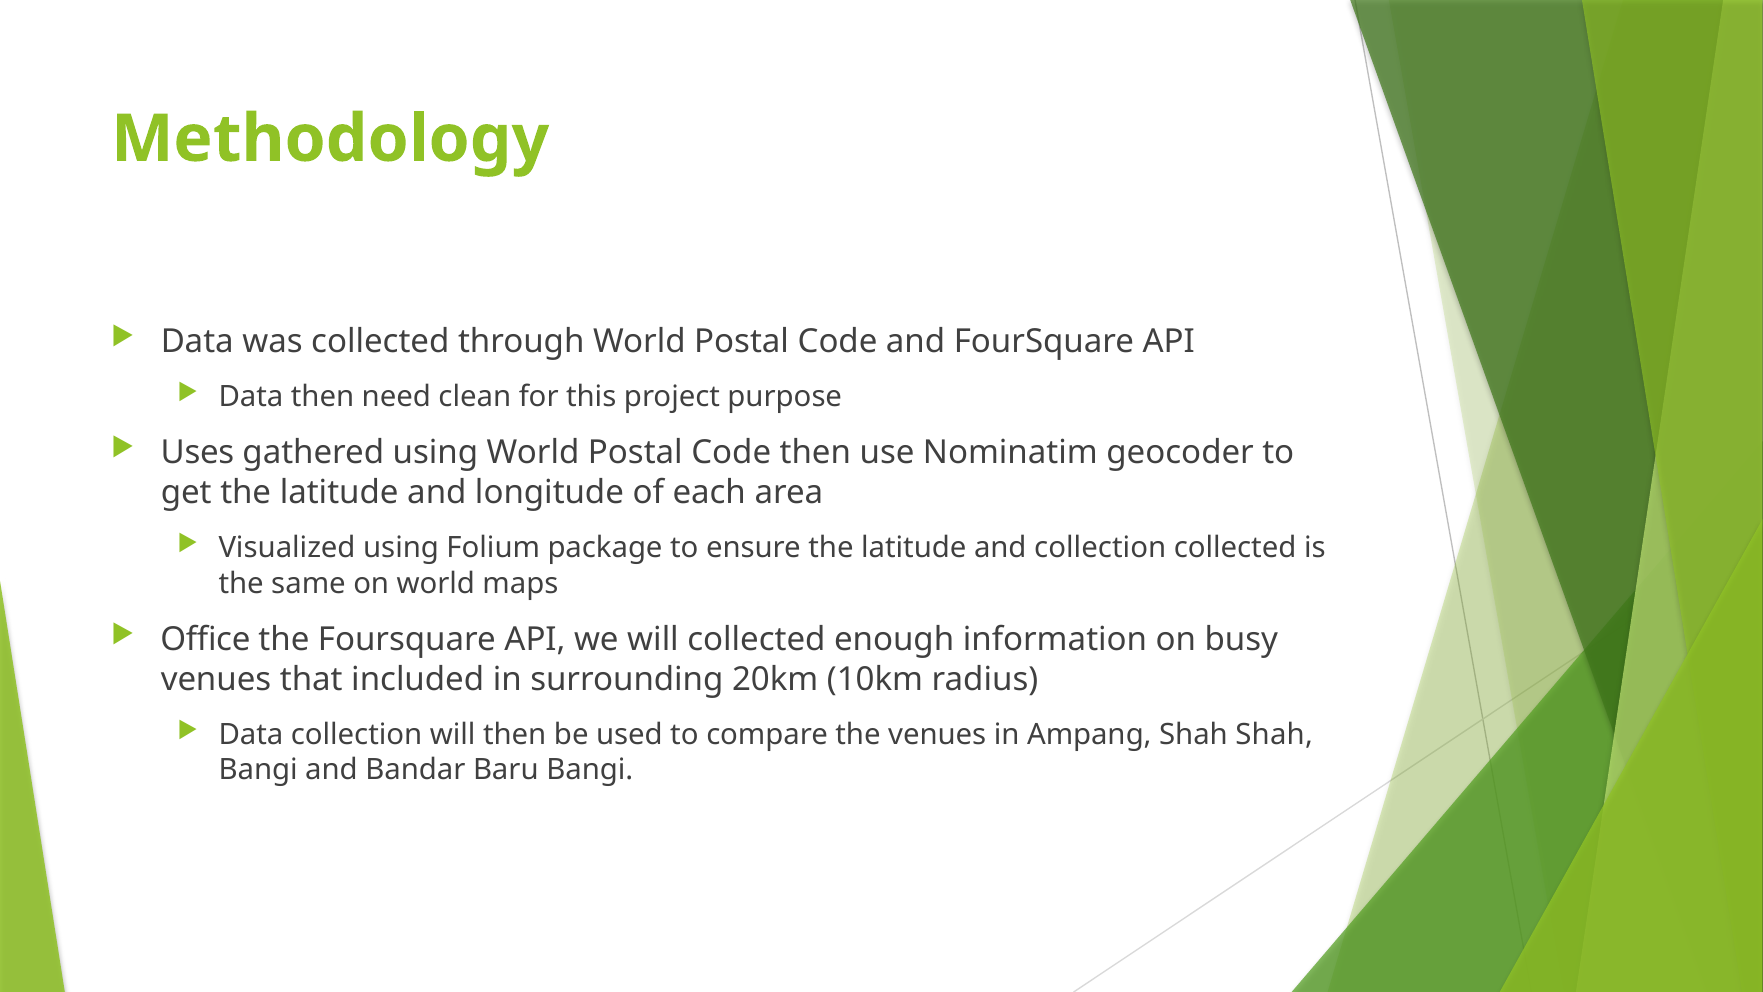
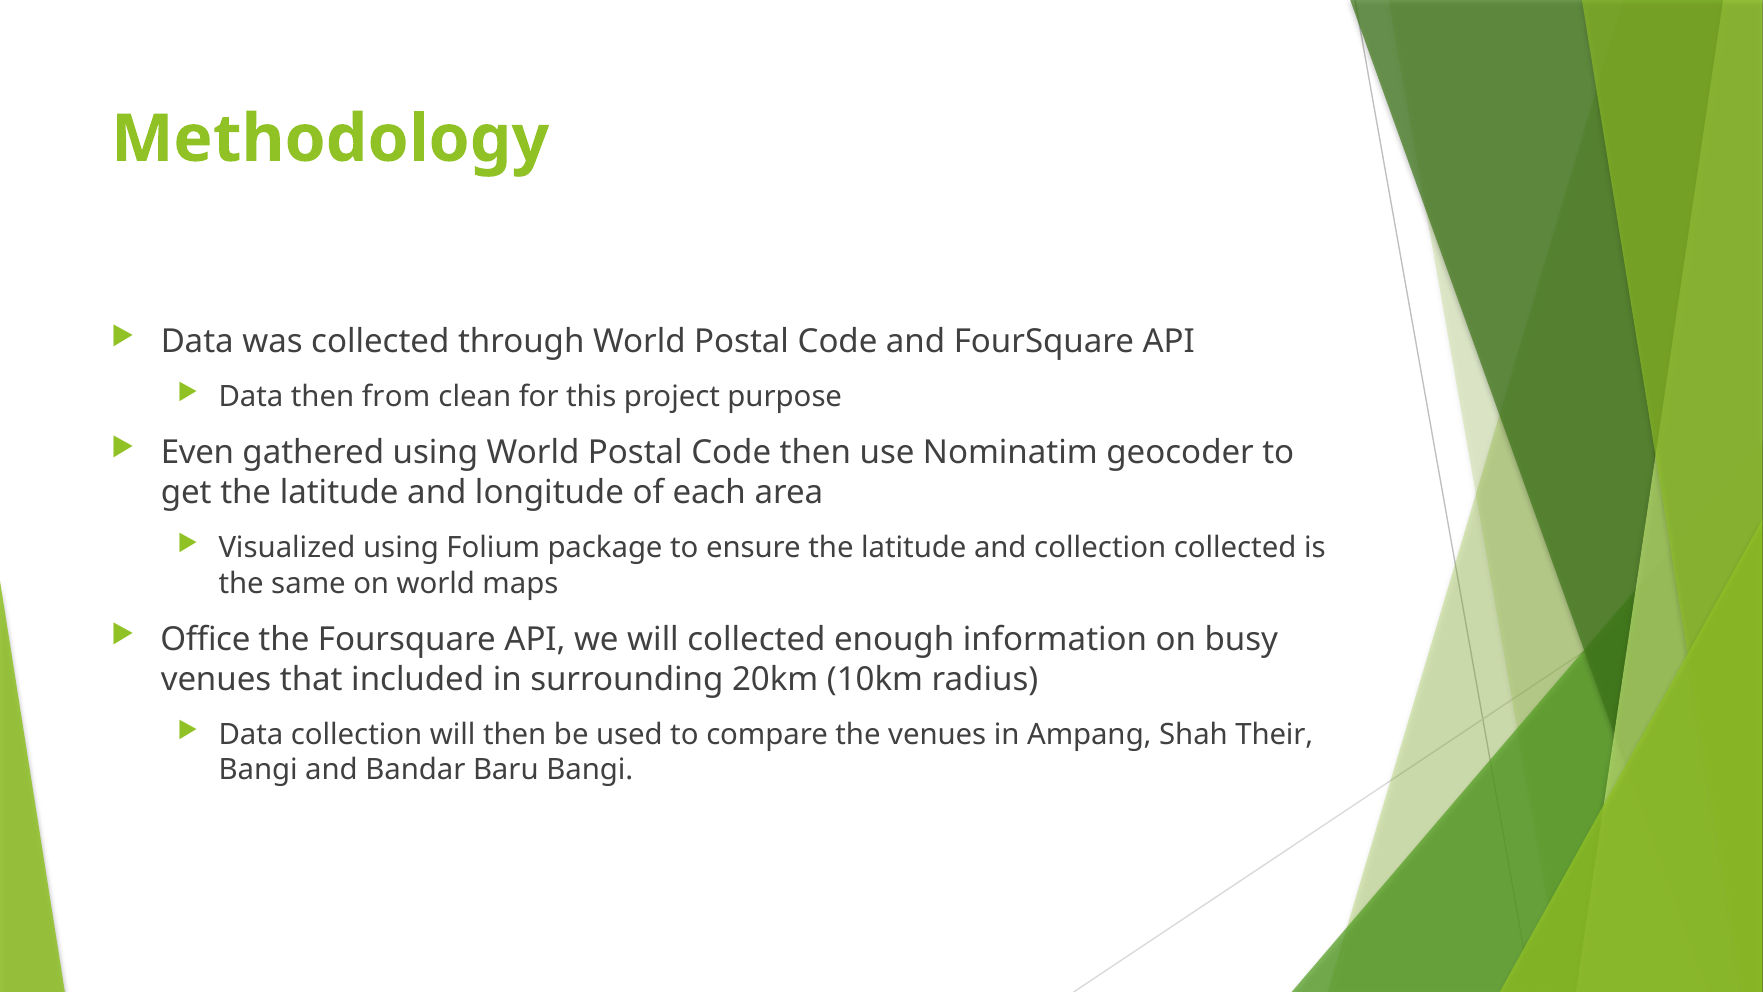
need: need -> from
Uses: Uses -> Even
Shah Shah: Shah -> Their
